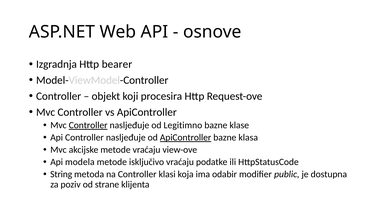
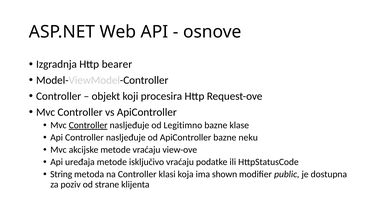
ApiController at (186, 137) underline: present -> none
klasa: klasa -> neku
modela: modela -> uređaja
odabir: odabir -> shown
